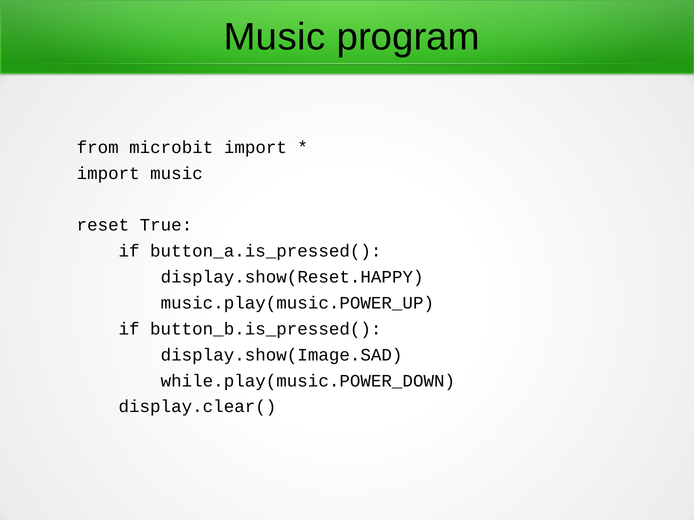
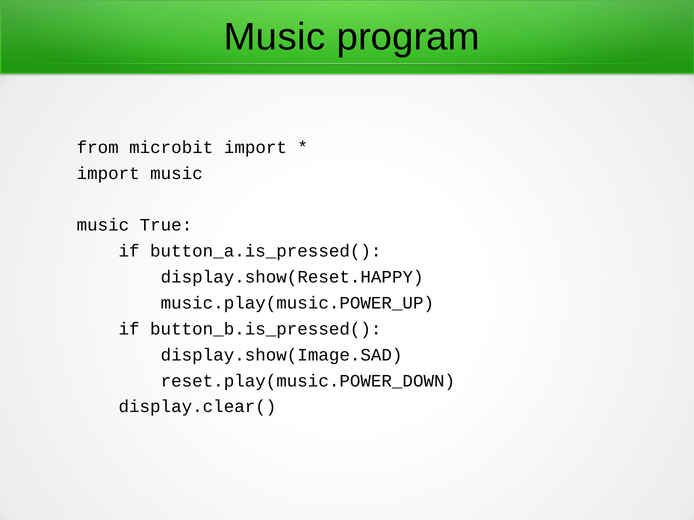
reset at (103, 225): reset -> music
while.play(music.POWER_DOWN: while.play(music.POWER_DOWN -> reset.play(music.POWER_DOWN
